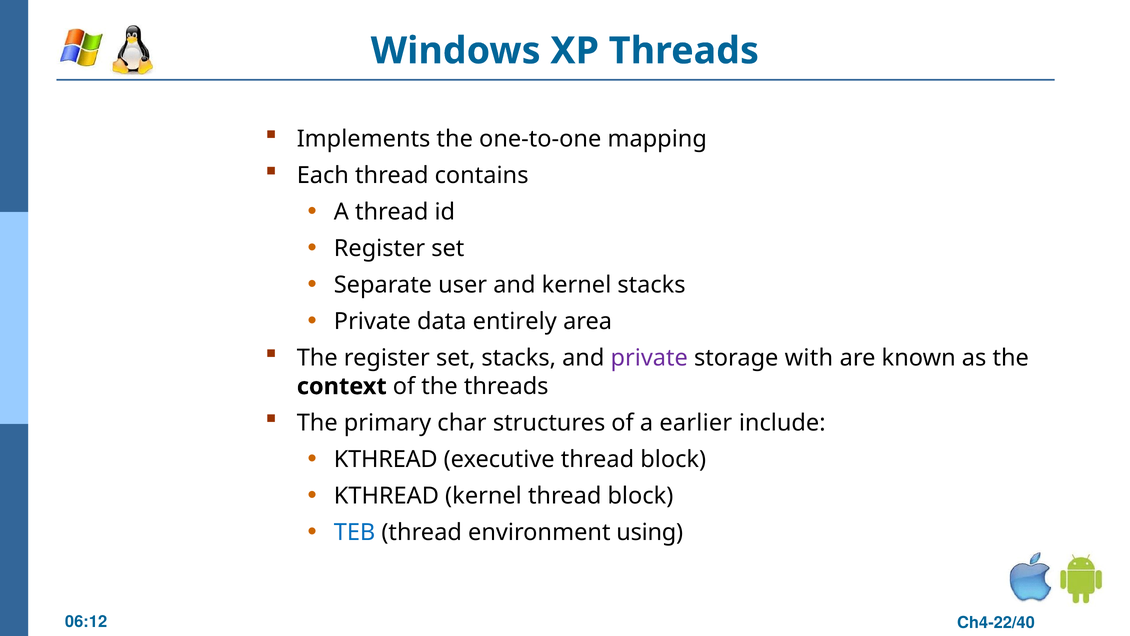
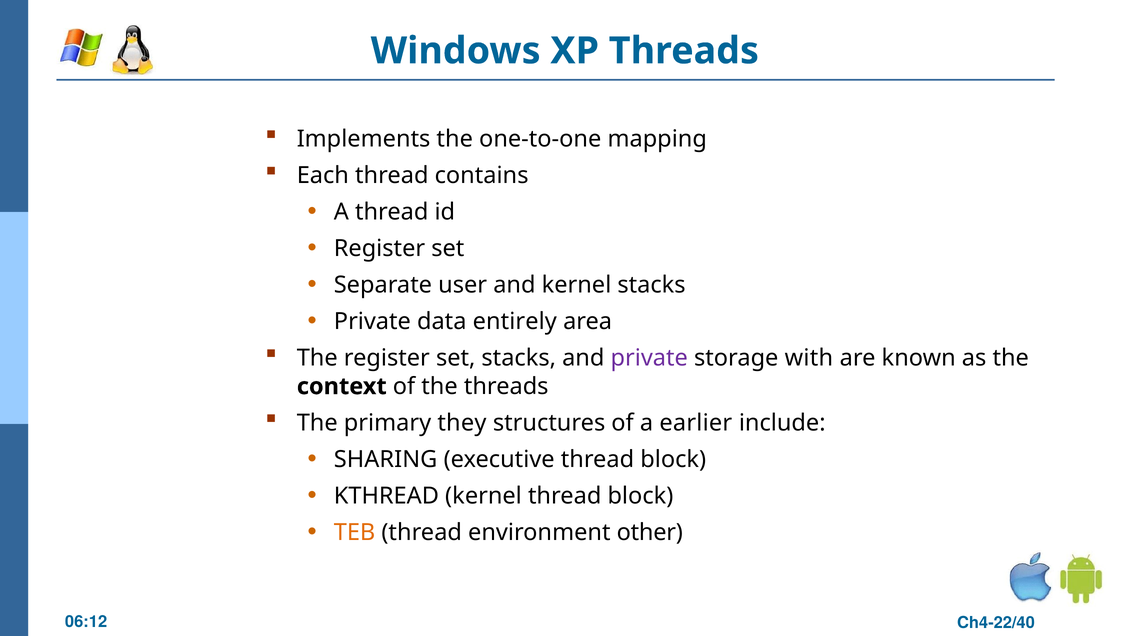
char: char -> they
KTHREAD at (386, 459): KTHREAD -> SHARING
TEB colour: blue -> orange
using: using -> other
